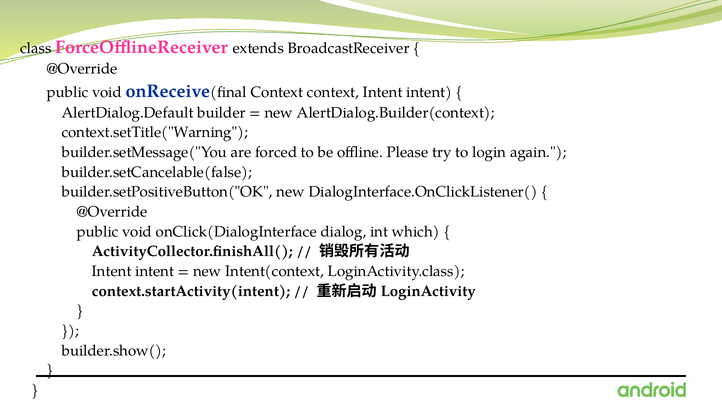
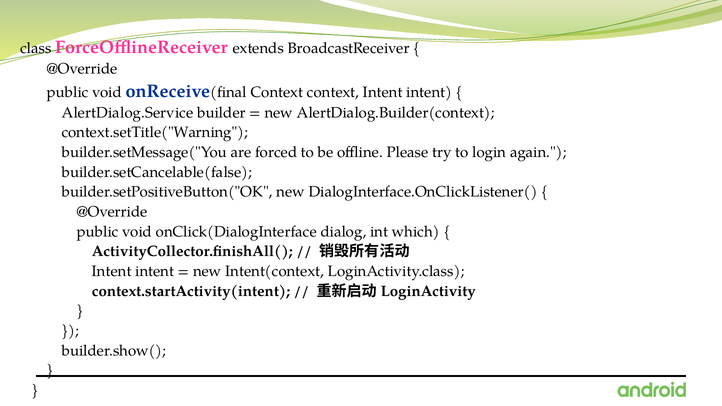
AlertDialog.Default: AlertDialog.Default -> AlertDialog.Service
